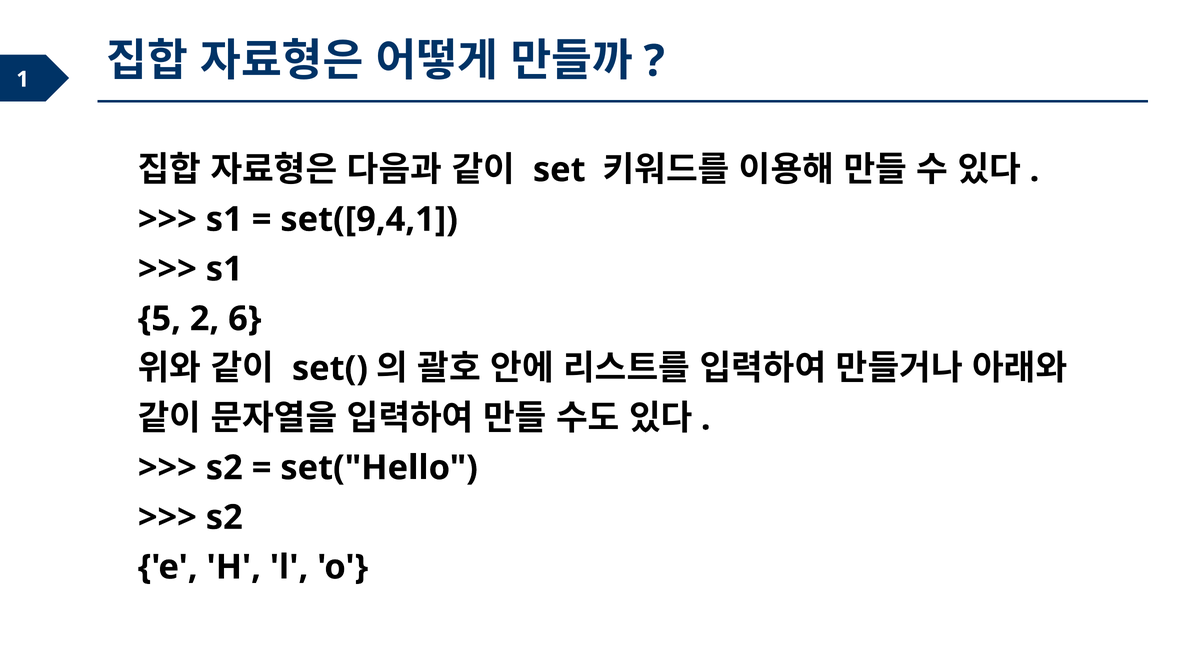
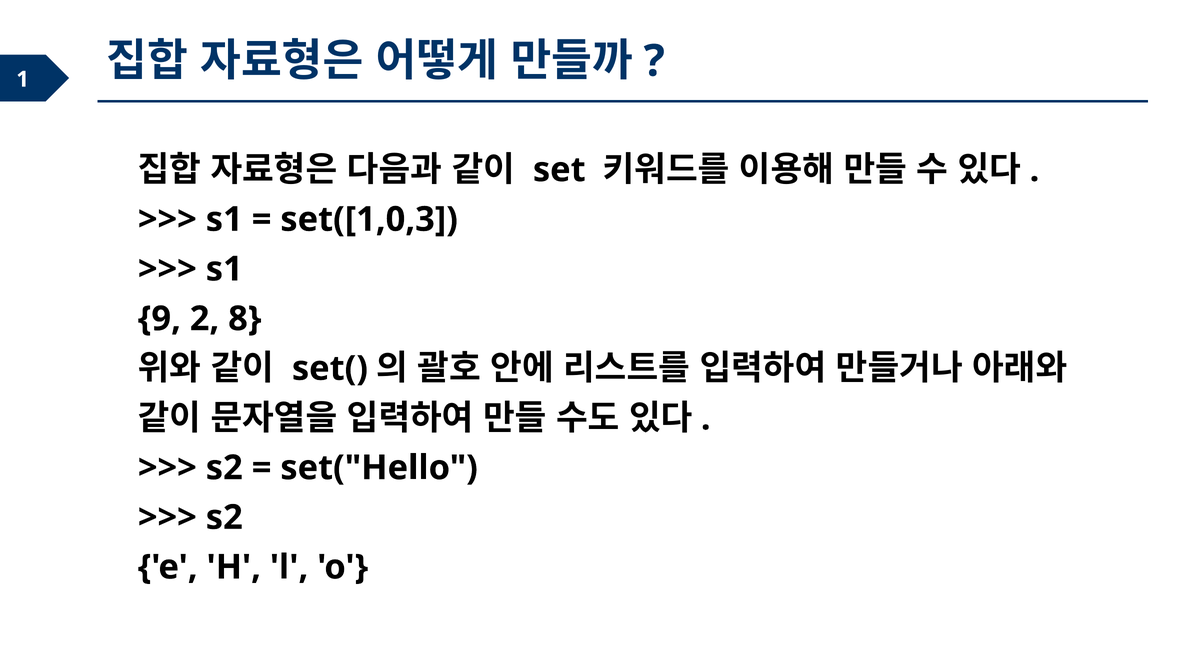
set([9,4,1: set([9,4,1 -> set([1,0,3
5: 5 -> 9
6: 6 -> 8
